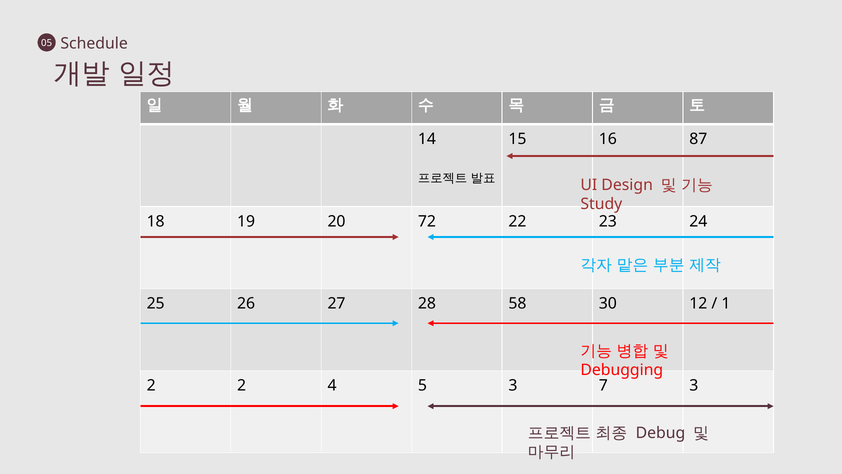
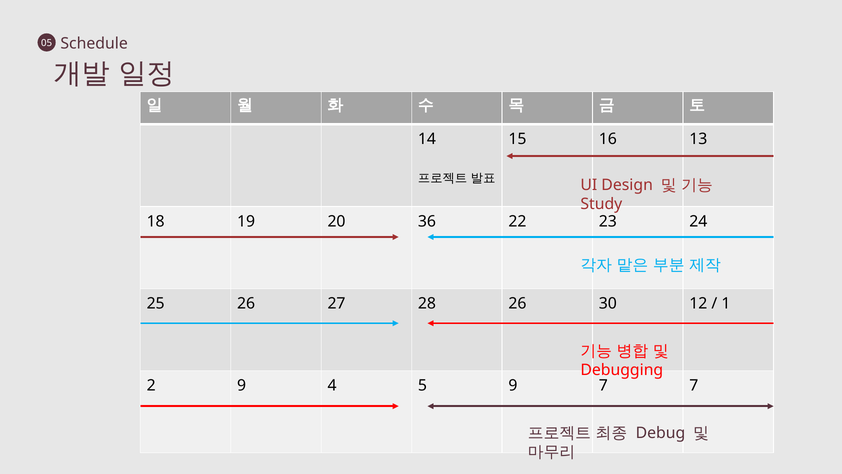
87: 87 -> 13
72: 72 -> 36
28 58: 58 -> 26
2 2: 2 -> 9
5 3: 3 -> 9
7 3: 3 -> 7
